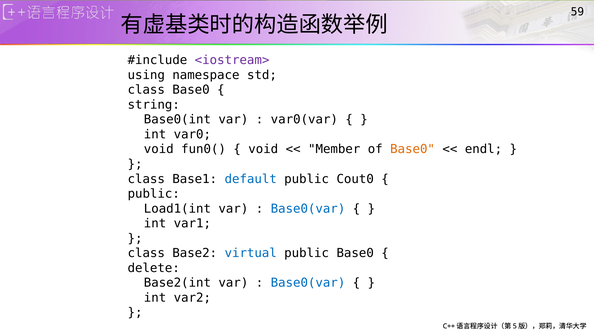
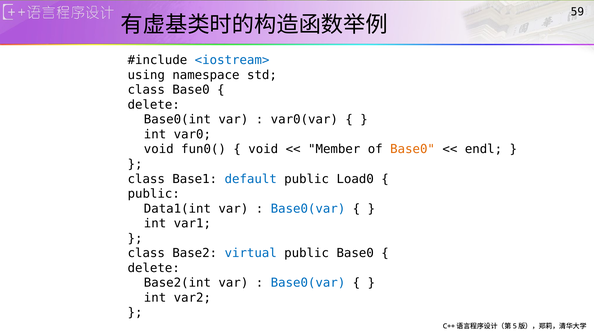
<iostream> colour: purple -> blue
string at (154, 105): string -> delete
Cout0: Cout0 -> Load0
Load1(int: Load1(int -> Data1(int
